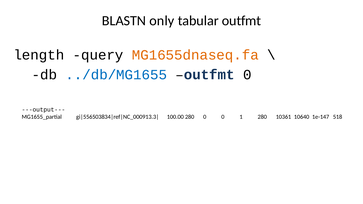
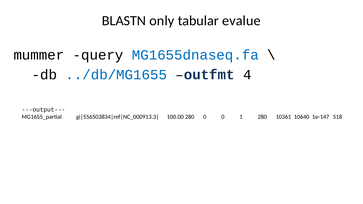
tabular outfmt: outfmt -> evalue
length: length -> mummer
MG1655dnaseq.fa colour: orange -> blue
outfmt 0: 0 -> 4
